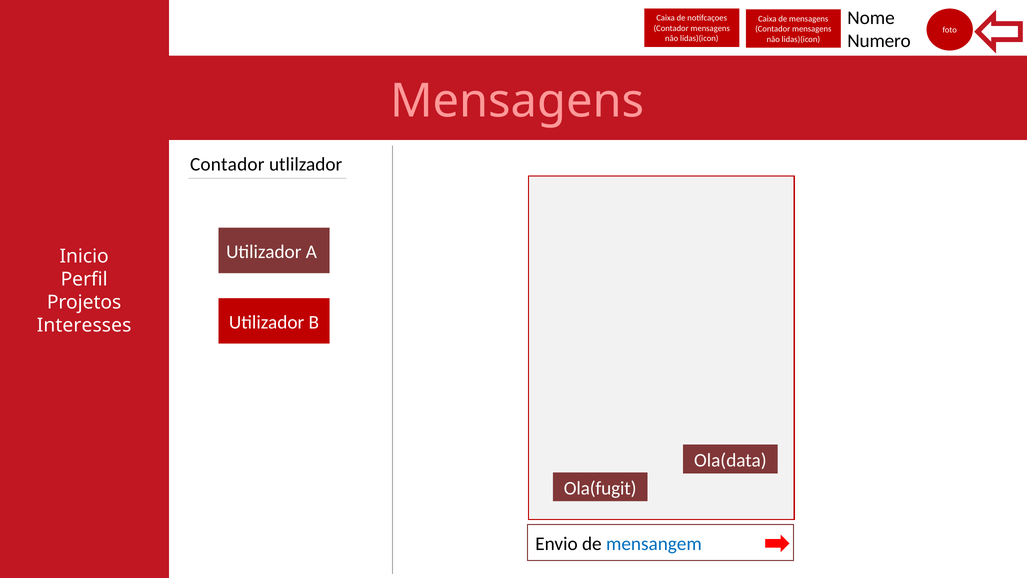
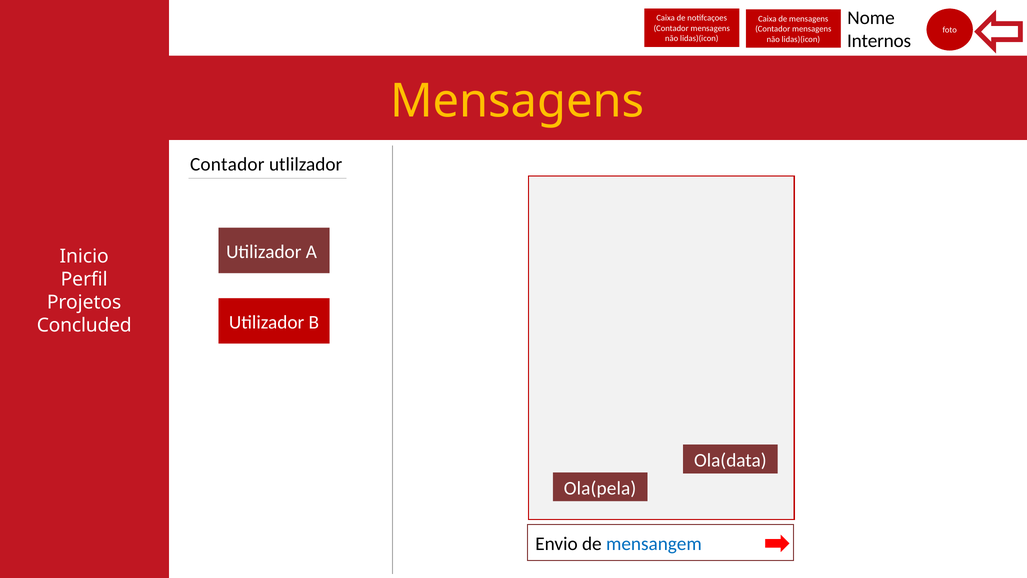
Numero: Numero -> Internos
Mensagens at (517, 101) colour: pink -> yellow
Interesses: Interesses -> Concluded
Ola(fugit: Ola(fugit -> Ola(pela
